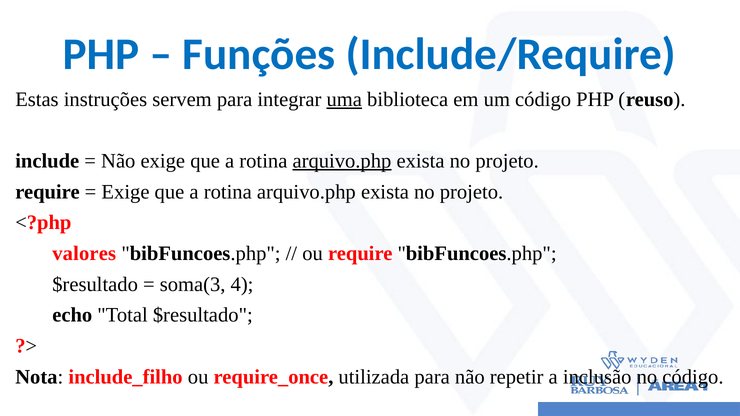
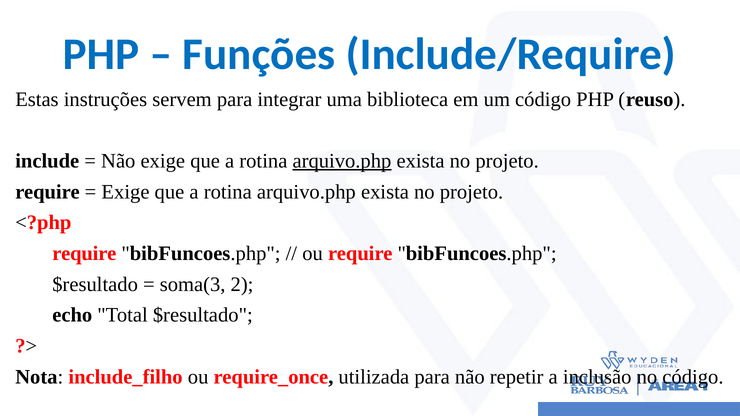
uma underline: present -> none
valores at (84, 254): valores -> require
4: 4 -> 2
